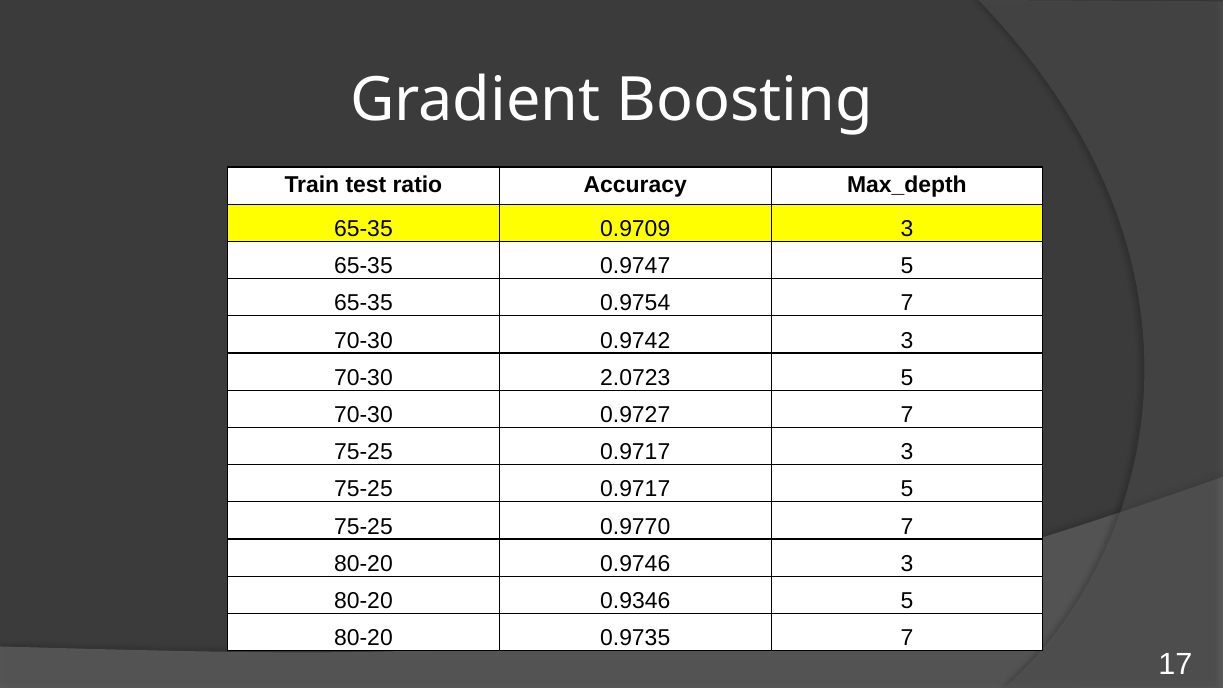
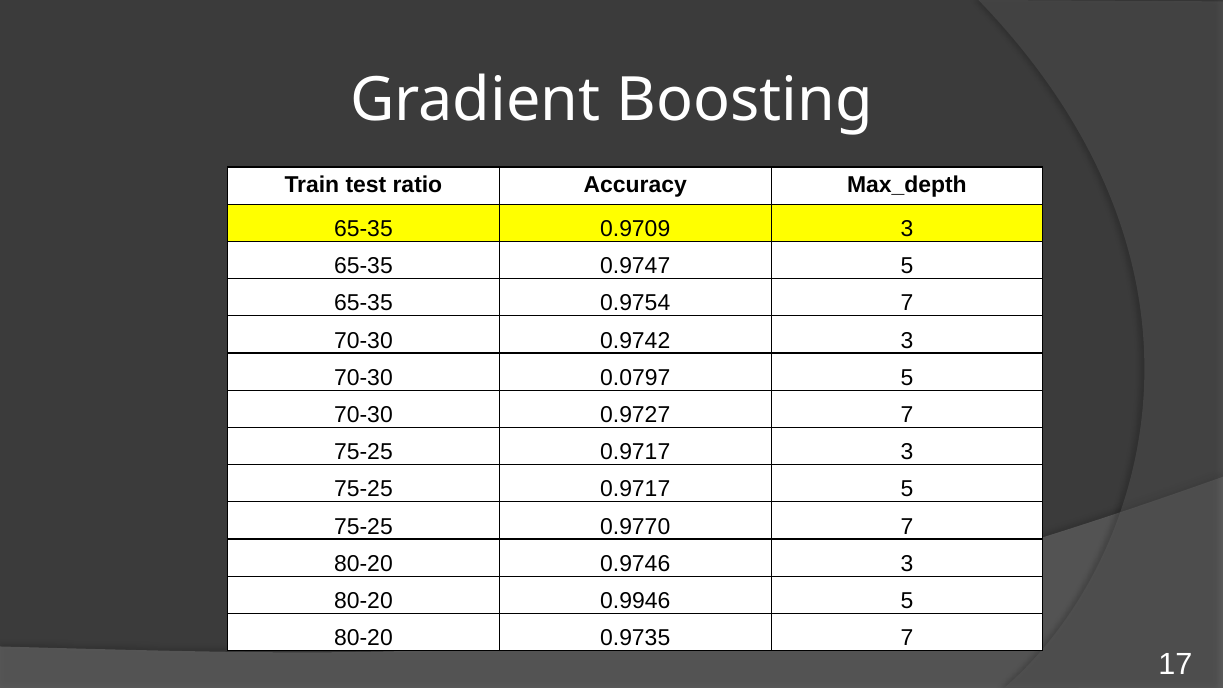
2.0723: 2.0723 -> 0.0797
0.9346: 0.9346 -> 0.9946
